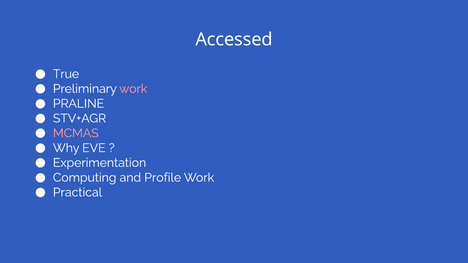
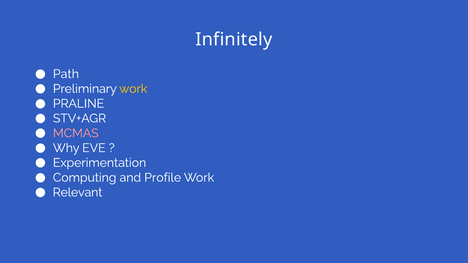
Accessed: Accessed -> Infinitely
True: True -> Path
work at (133, 89) colour: pink -> yellow
Practical: Practical -> Relevant
